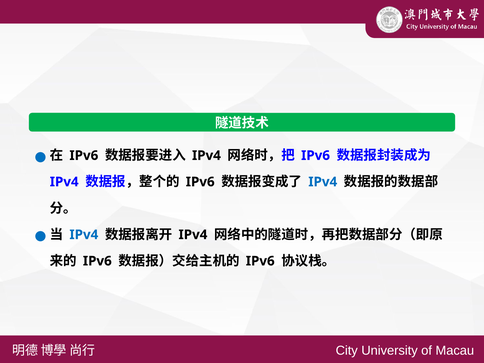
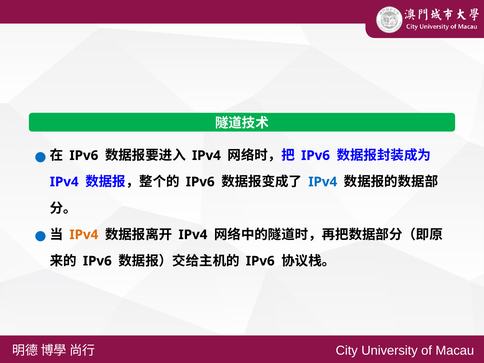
IPv4 at (84, 235) colour: blue -> orange
